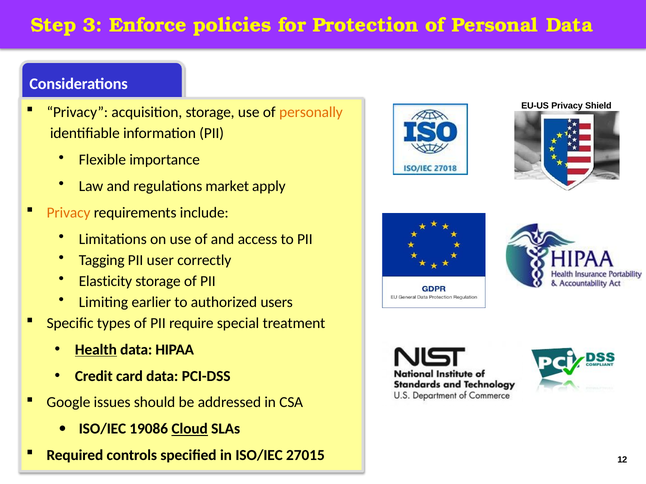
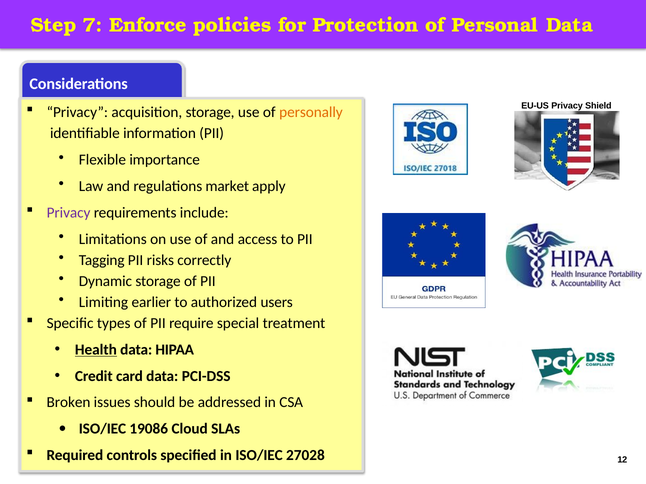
3: 3 -> 7
Privacy at (69, 213) colour: orange -> purple
user: user -> risks
Elasticity: Elasticity -> Dynamic
Google: Google -> Broken
Cloud underline: present -> none
27015: 27015 -> 27028
